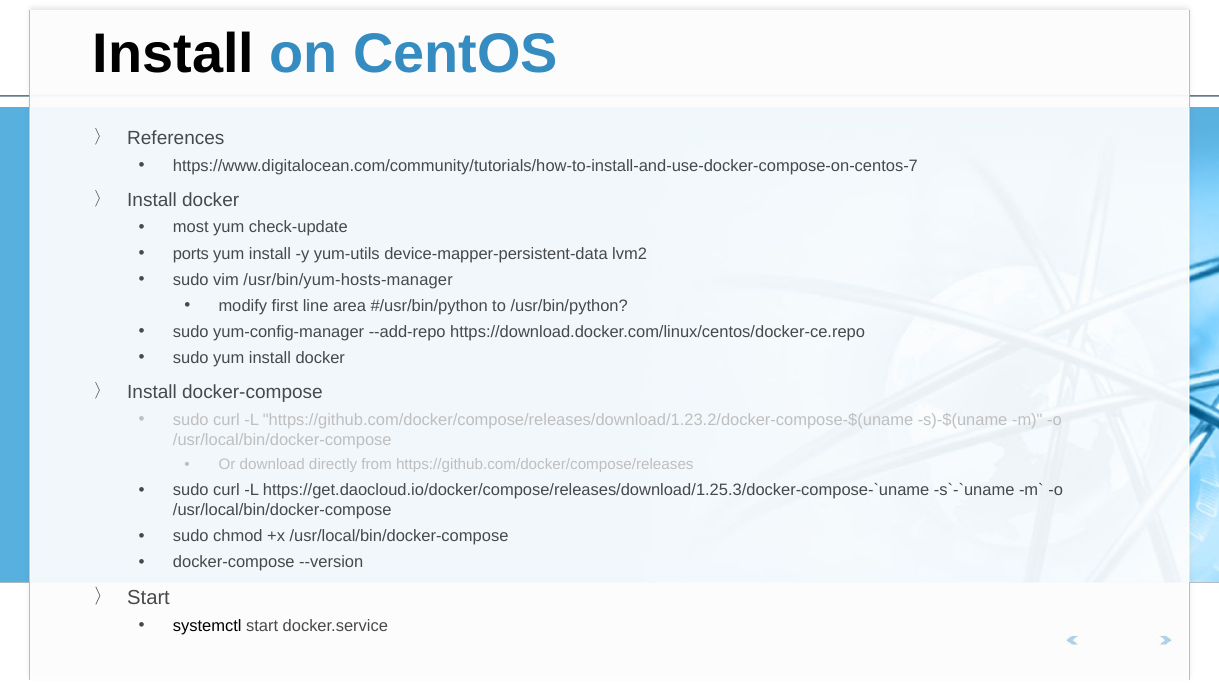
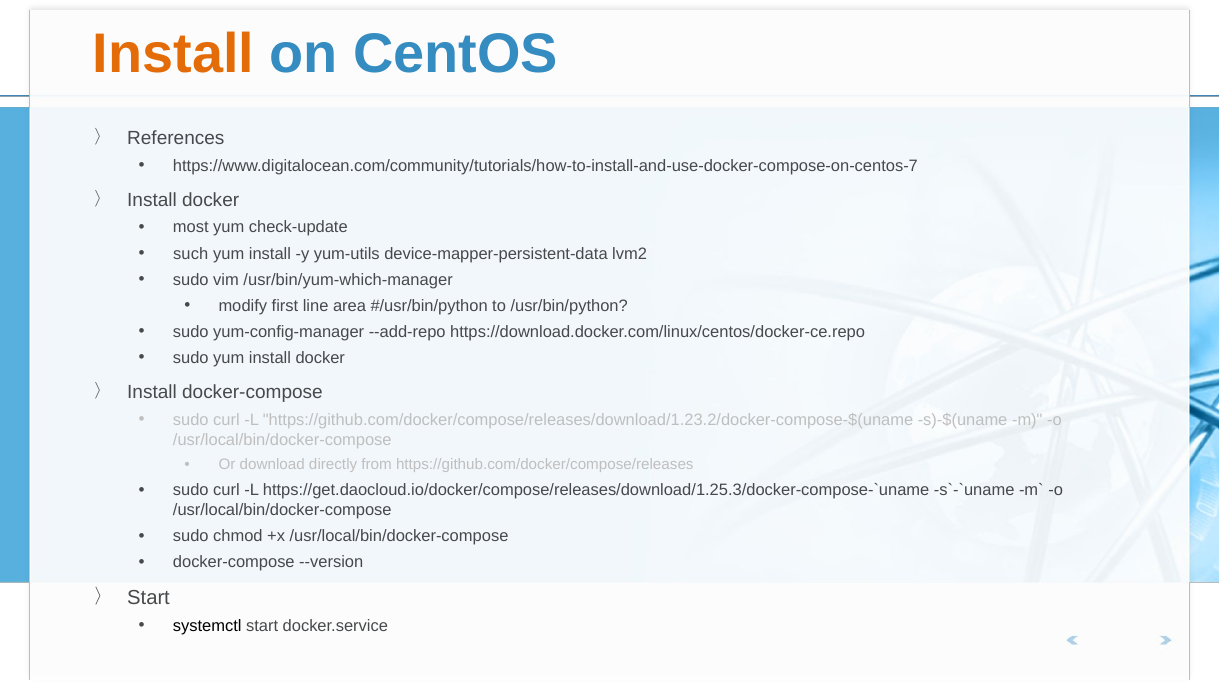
Install at (174, 54) colour: black -> orange
ports: ports -> such
/usr/bin/yum-hosts-manager: /usr/bin/yum-hosts-manager -> /usr/bin/yum-which-manager
